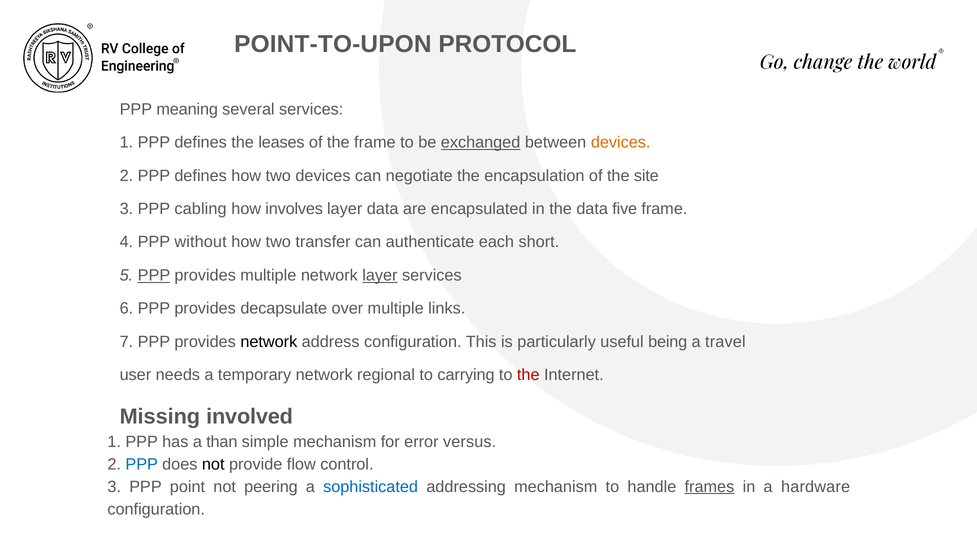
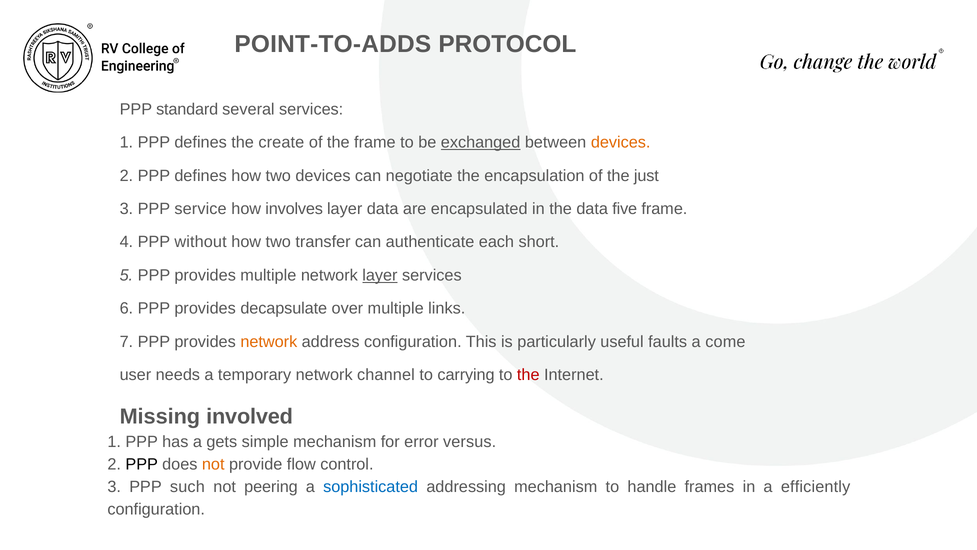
POINT-TO-UPON: POINT-TO-UPON -> POINT-TO-ADDS
meaning: meaning -> standard
leases: leases -> create
site: site -> just
cabling: cabling -> service
PPP at (154, 275) underline: present -> none
network at (269, 342) colour: black -> orange
being: being -> faults
travel: travel -> come
regional: regional -> channel
than: than -> gets
PPP at (142, 464) colour: blue -> black
not at (213, 464) colour: black -> orange
point: point -> such
frames underline: present -> none
hardware: hardware -> efficiently
